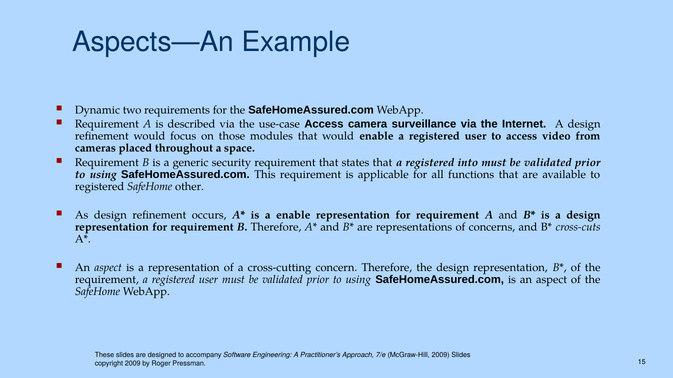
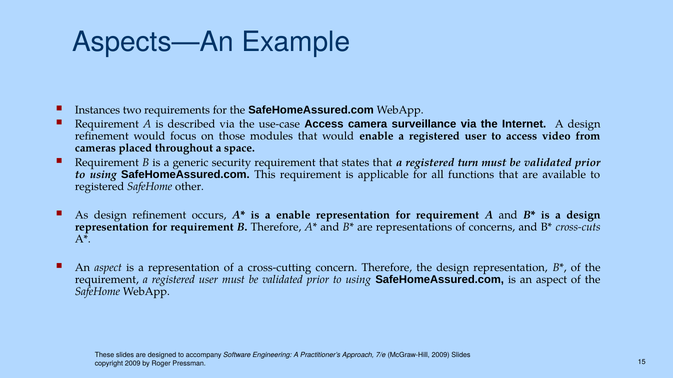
Dynamic: Dynamic -> Instances
into: into -> turn
